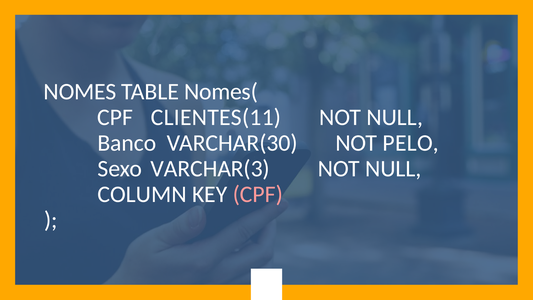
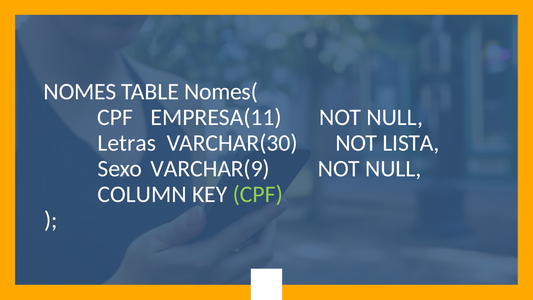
CLIENTES(11: CLIENTES(11 -> EMPRESA(11
Banco: Banco -> Letras
PELO: PELO -> LISTA
VARCHAR(3: VARCHAR(3 -> VARCHAR(9
CPF at (258, 194) colour: pink -> light green
